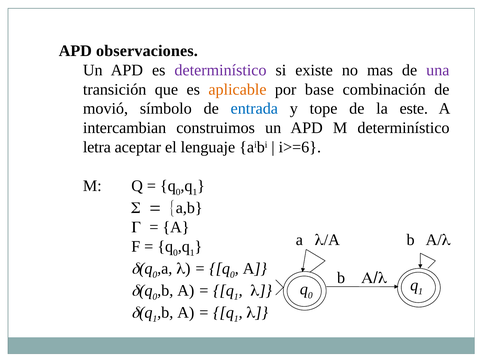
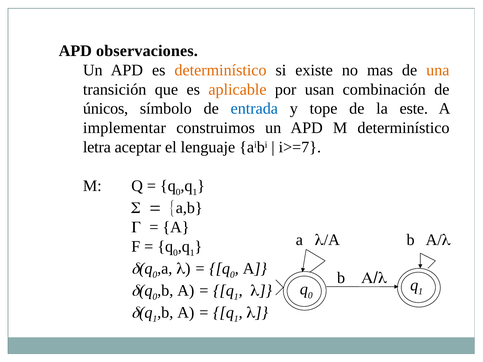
determinístico at (220, 70) colour: purple -> orange
una colour: purple -> orange
base: base -> usan
movió: movió -> únicos
intercambian: intercambian -> implementar
i>=6: i>=6 -> i>=7
